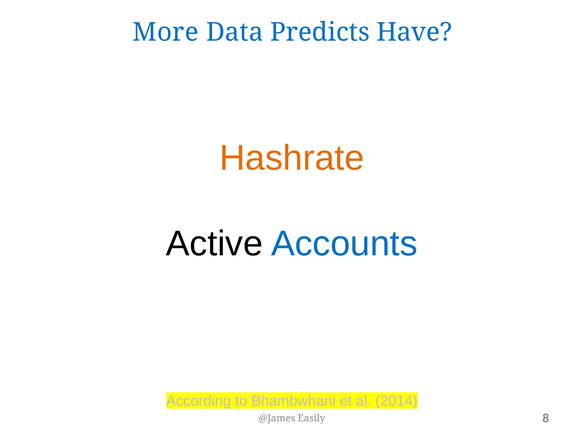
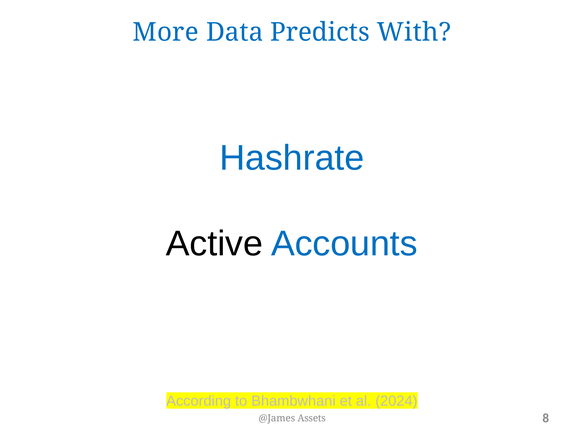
Have: Have -> With
Hashrate colour: orange -> blue
2014: 2014 -> 2024
Easily: Easily -> Assets
